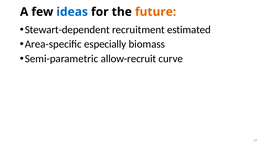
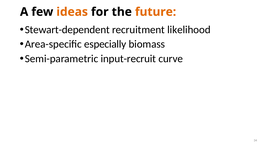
ideas colour: blue -> orange
estimated: estimated -> likelihood
allow-recruit: allow-recruit -> input-recruit
